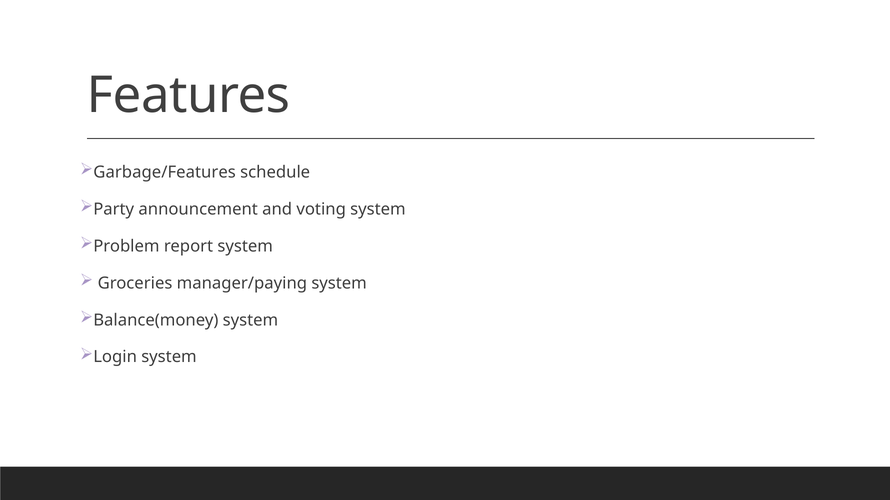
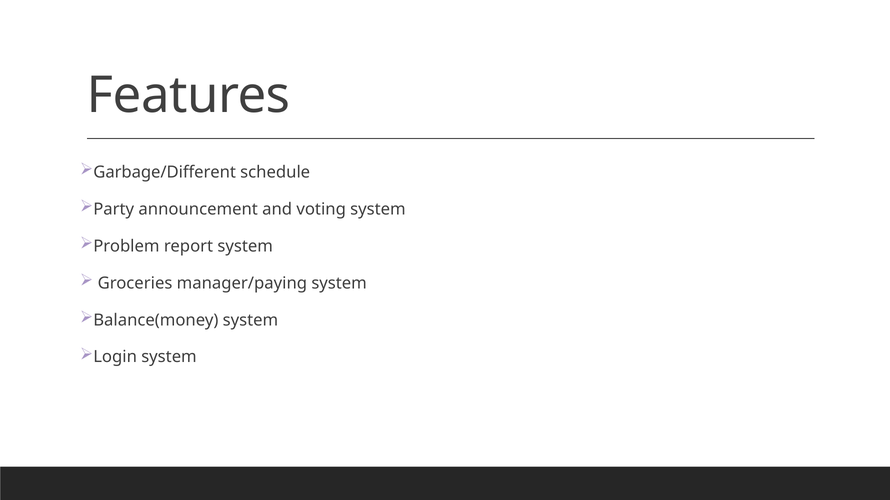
Garbage/Features: Garbage/Features -> Garbage/Different
